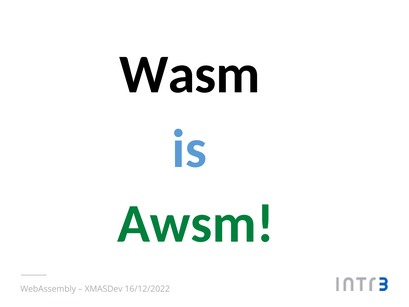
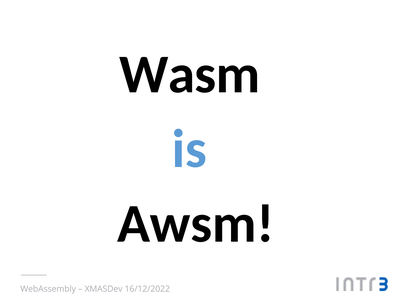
Awsm colour: green -> black
